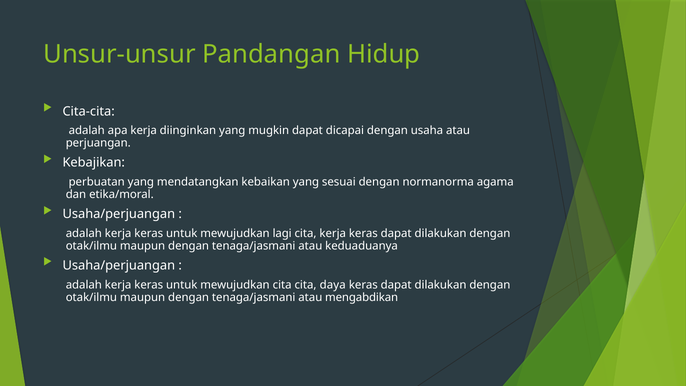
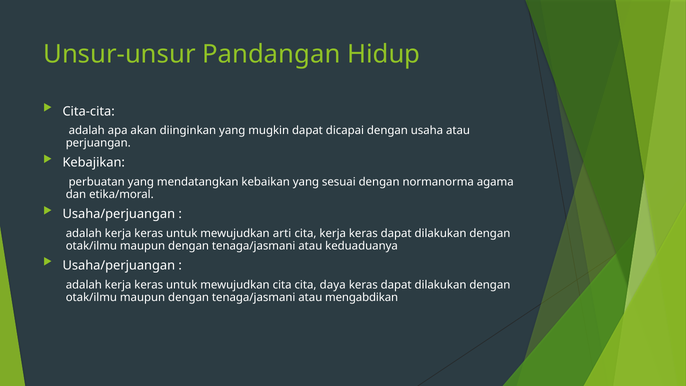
apa kerja: kerja -> akan
lagi: lagi -> arti
